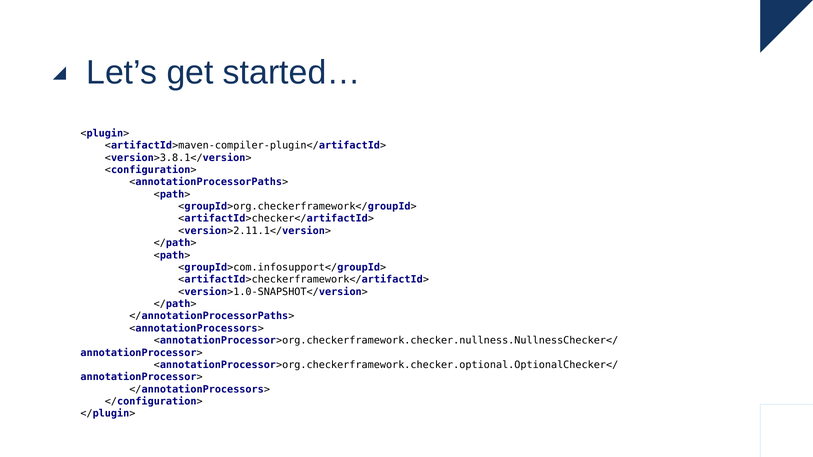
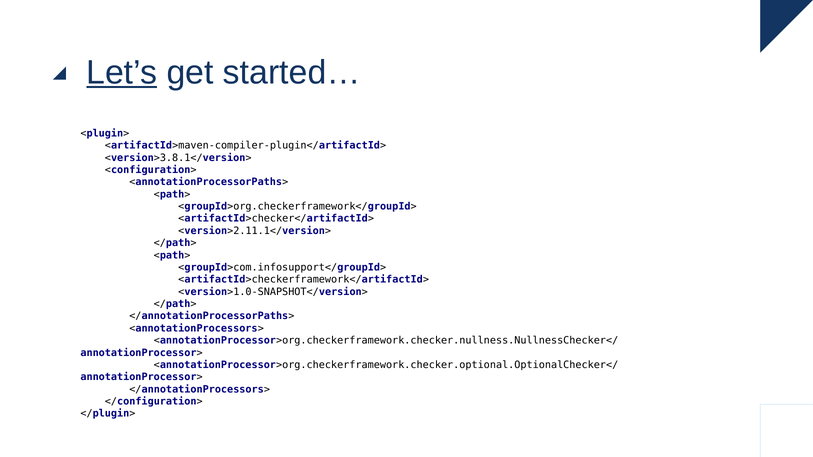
Let’s underline: none -> present
